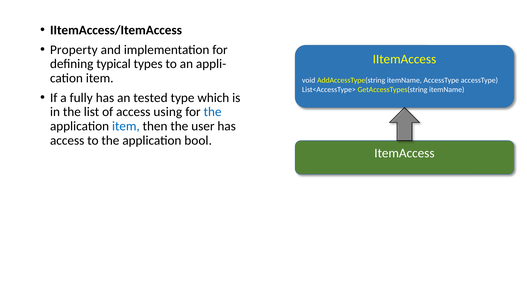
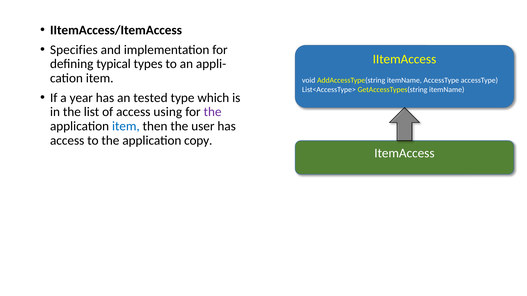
Property: Property -> Specifies
fully: fully -> year
the at (213, 112) colour: blue -> purple
bool: bool -> copy
